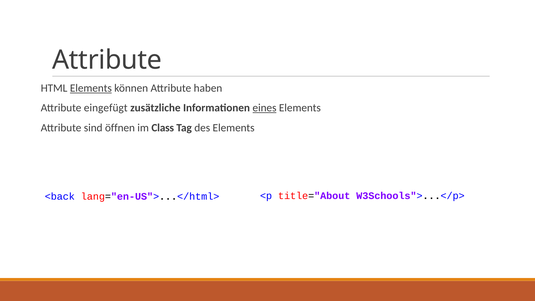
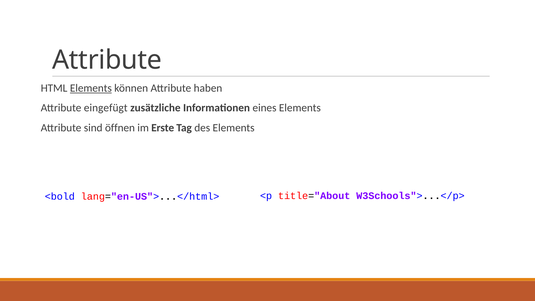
eines underline: present -> none
Class: Class -> Erste
<back: <back -> <bold
